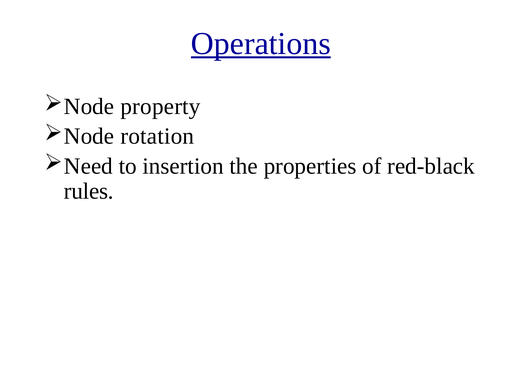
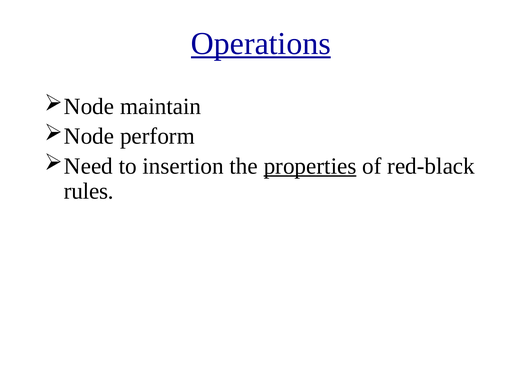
property: property -> maintain
rotation: rotation -> perform
properties underline: none -> present
